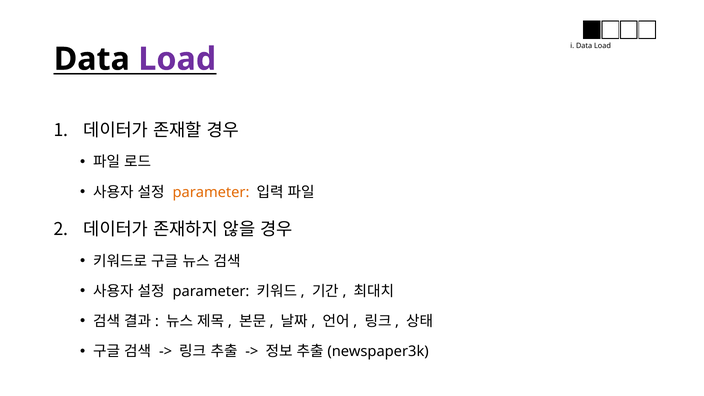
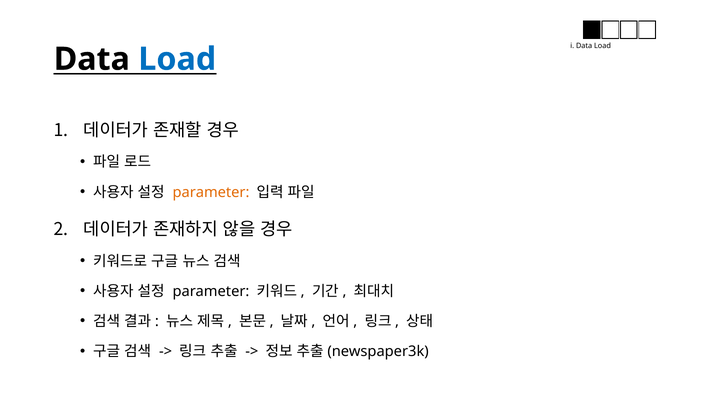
Load at (177, 59) colour: purple -> blue
